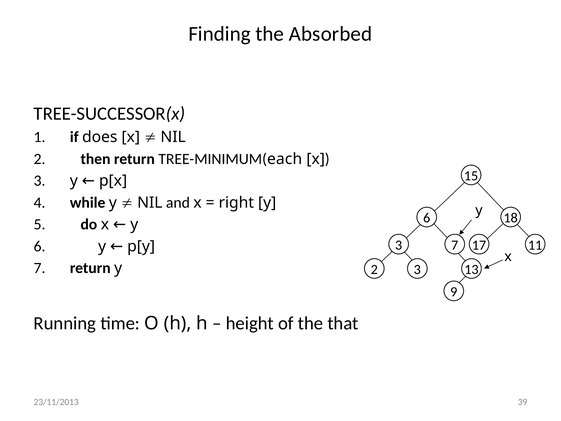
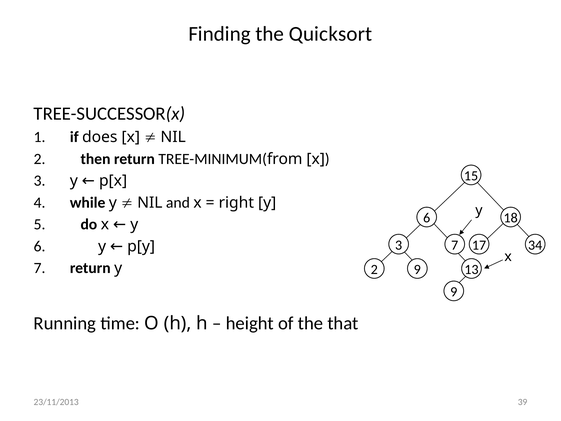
Absorbed: Absorbed -> Quicksort
each: each -> from
11: 11 -> 34
2 3: 3 -> 9
